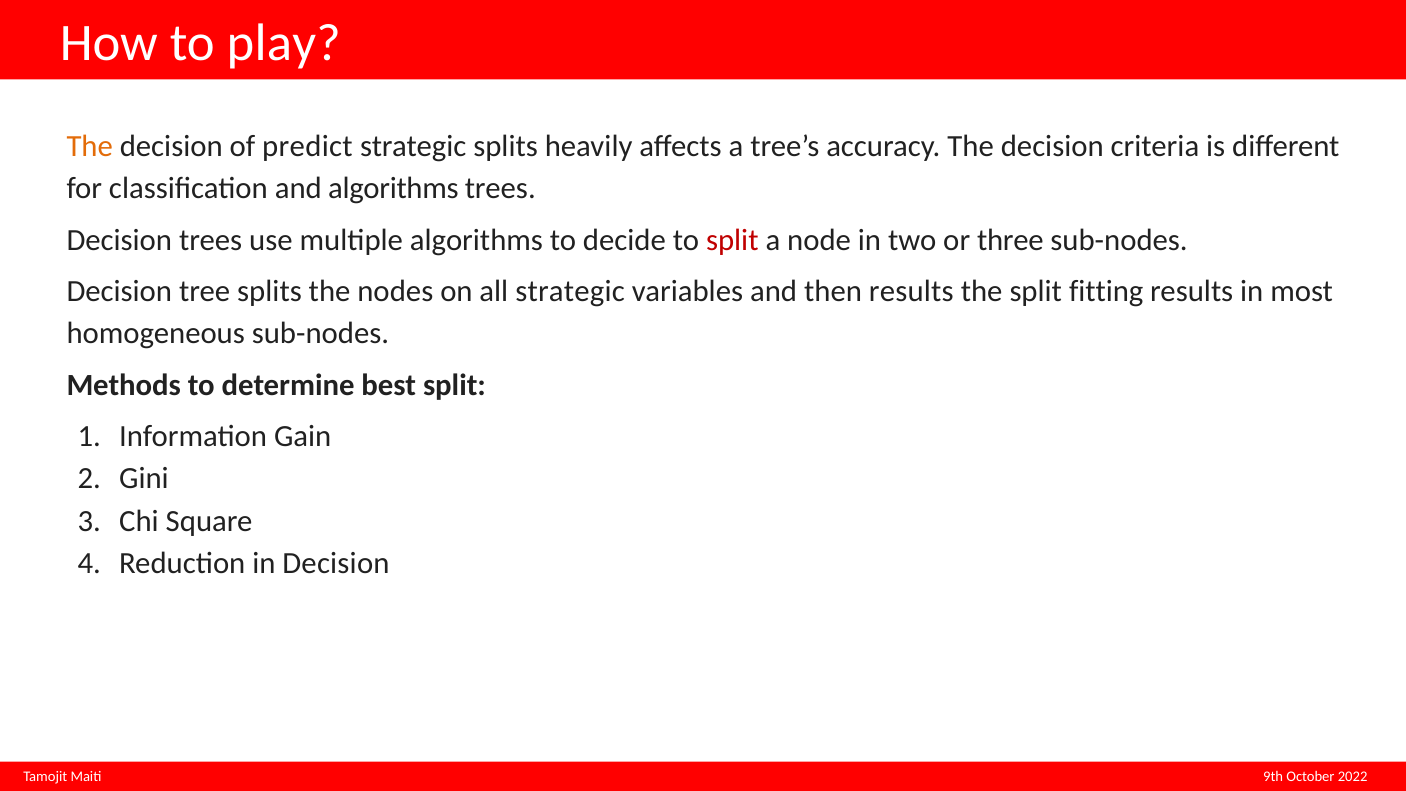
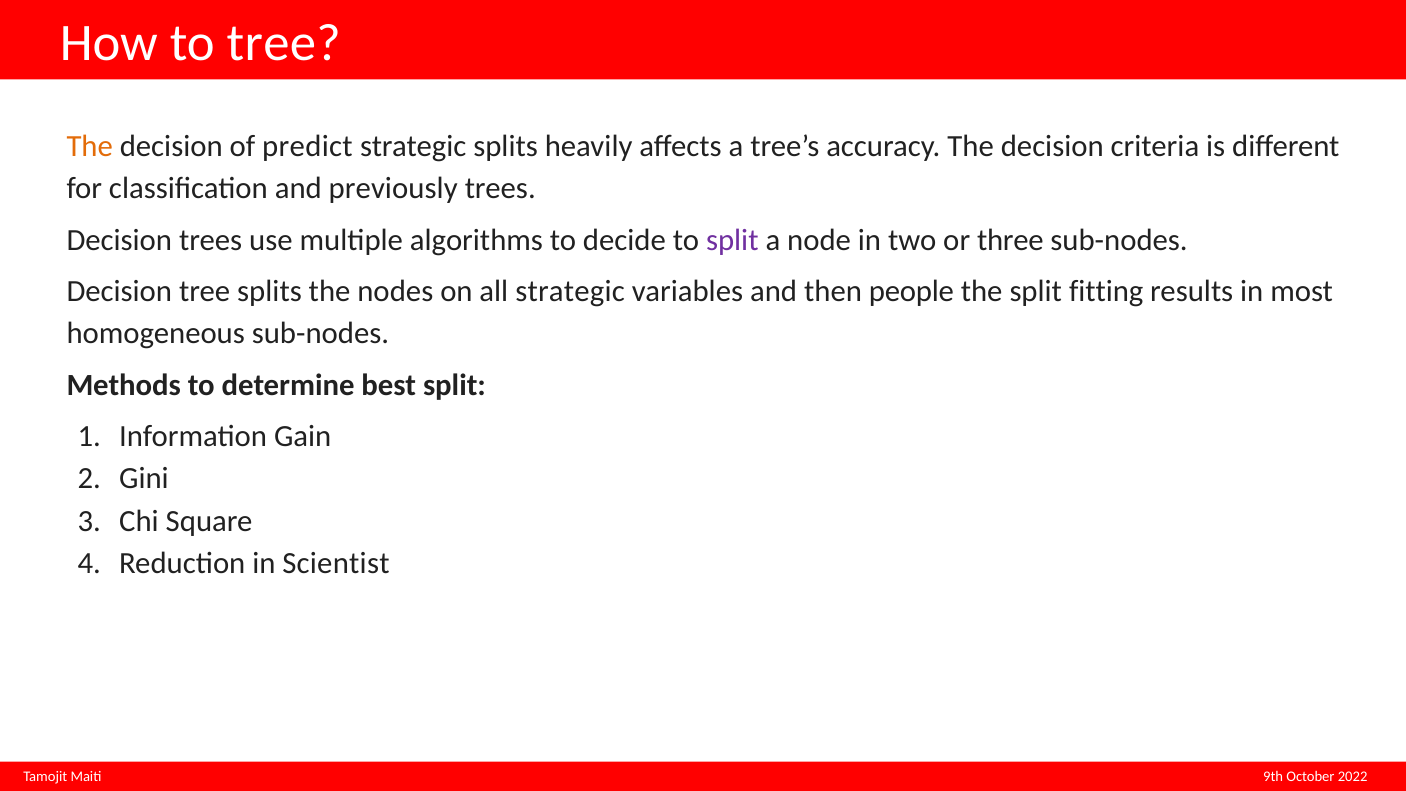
to play: play -> tree
and algorithms: algorithms -> previously
split at (732, 240) colour: red -> purple
then results: results -> people
in Decision: Decision -> Scientist
